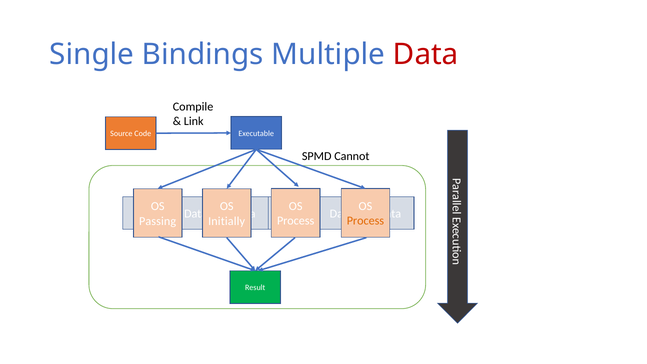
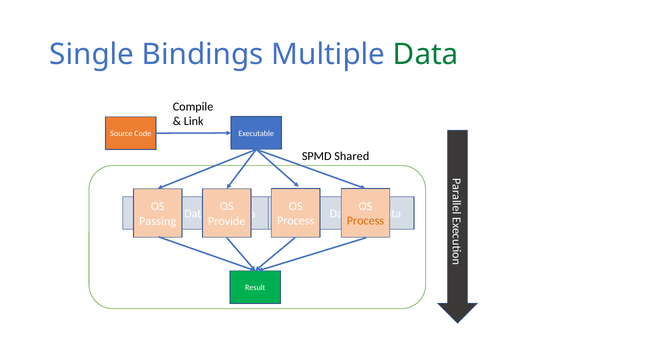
Data at (426, 54) colour: red -> green
Cannot: Cannot -> Shared
Initially: Initially -> Provide
